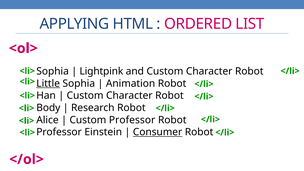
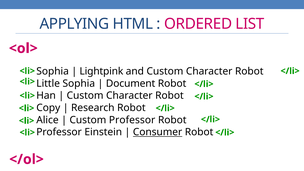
Little underline: present -> none
Animation: Animation -> Document
Body: Body -> Copy
